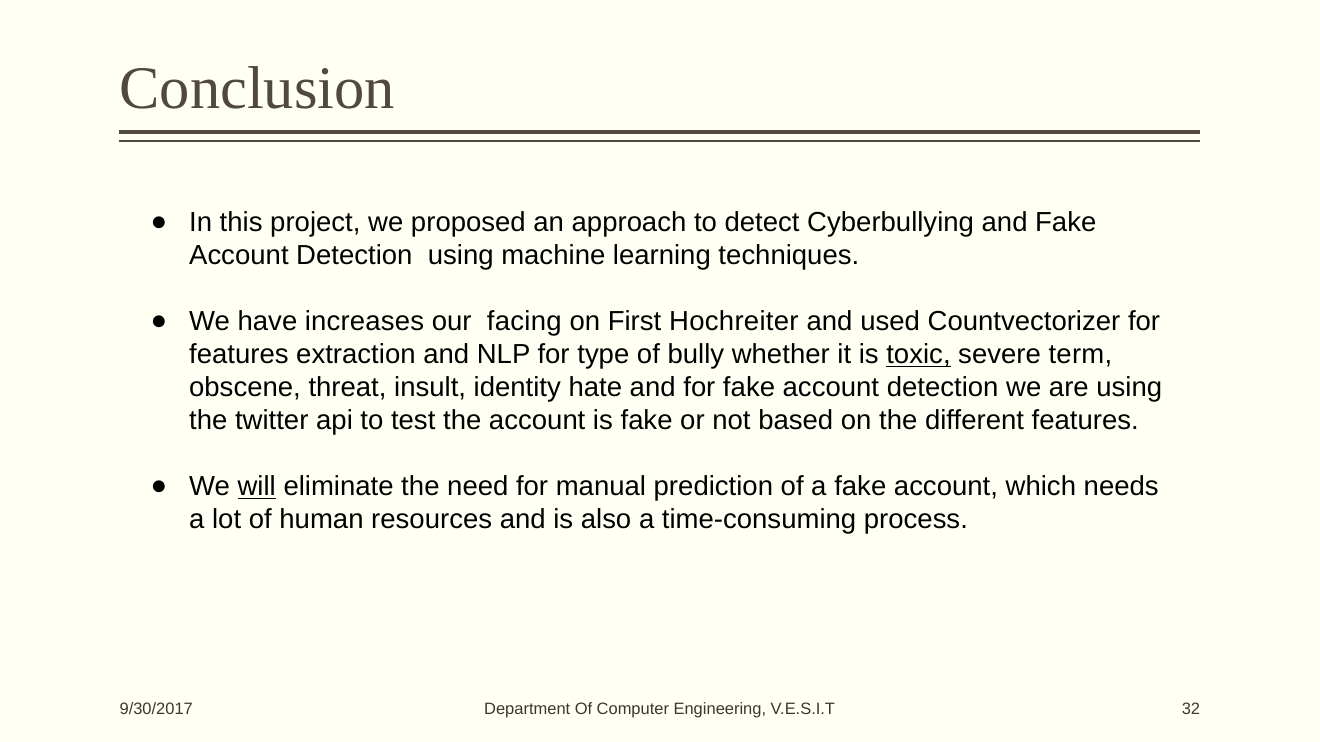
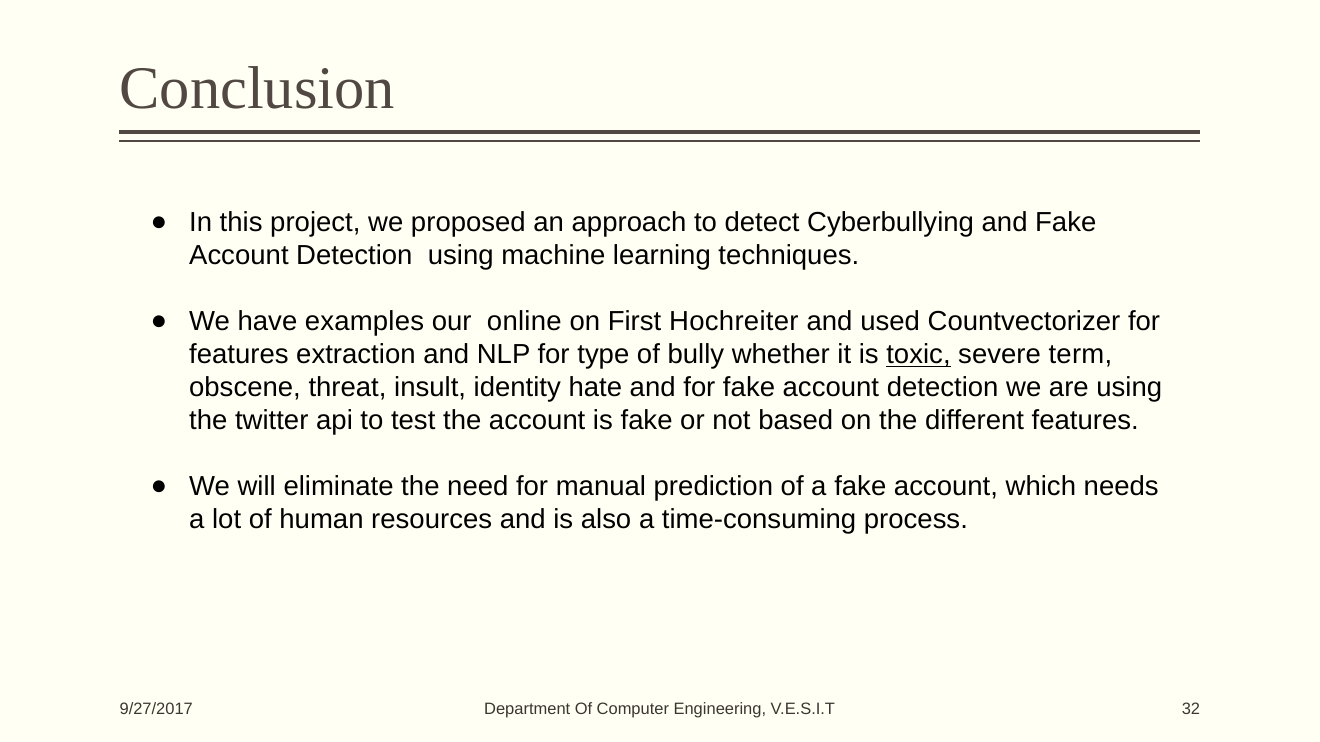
increases: increases -> examples
facing: facing -> online
will underline: present -> none
9/30/2017: 9/30/2017 -> 9/27/2017
